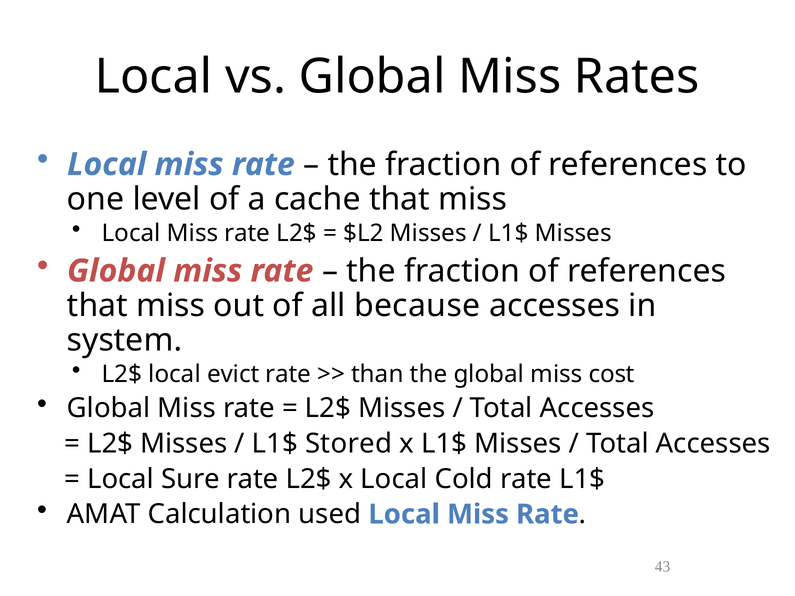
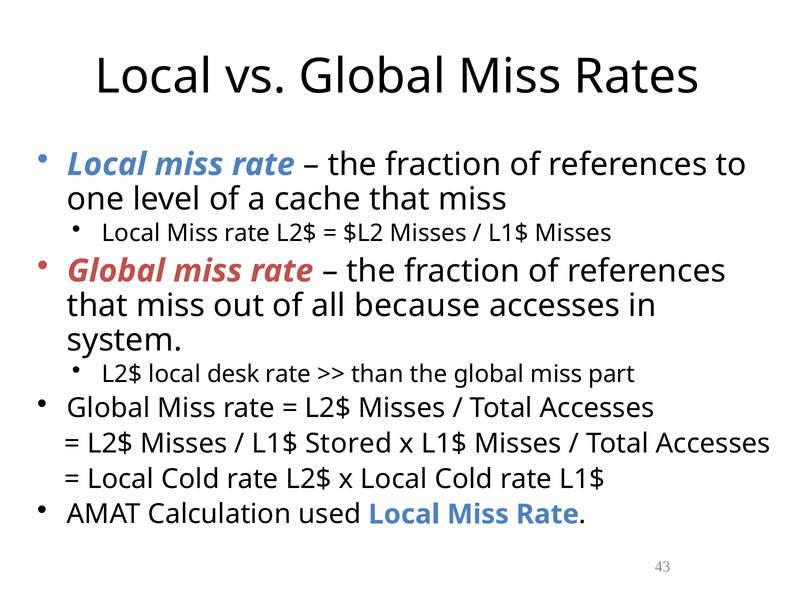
evict: evict -> desk
cost: cost -> part
Sure at (190, 479): Sure -> Cold
